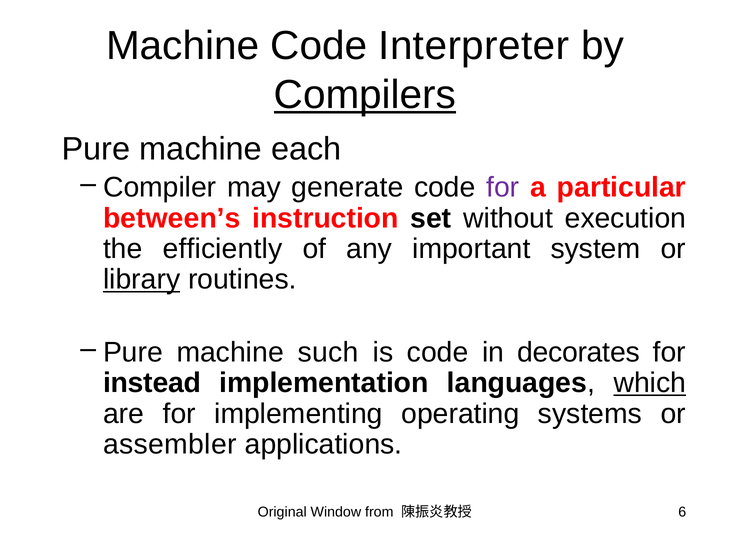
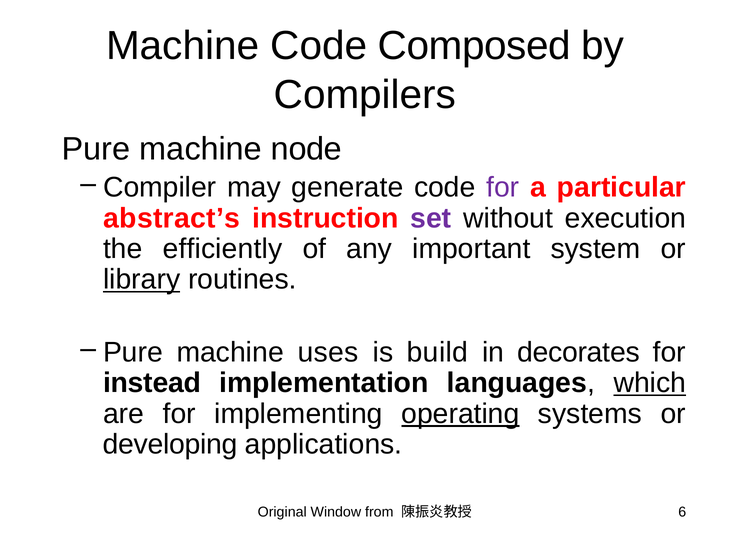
Interpreter: Interpreter -> Composed
Compilers underline: present -> none
each: each -> node
between’s: between’s -> abstract’s
set colour: black -> purple
such: such -> uses
is code: code -> build
operating underline: none -> present
assembler: assembler -> developing
